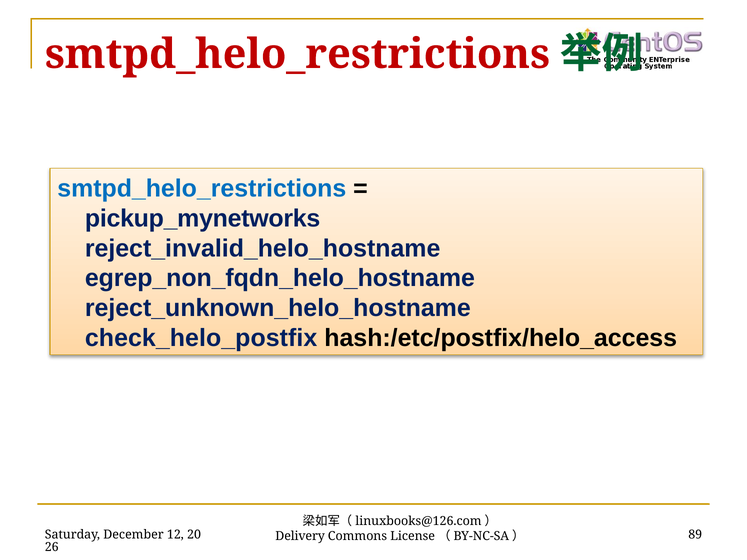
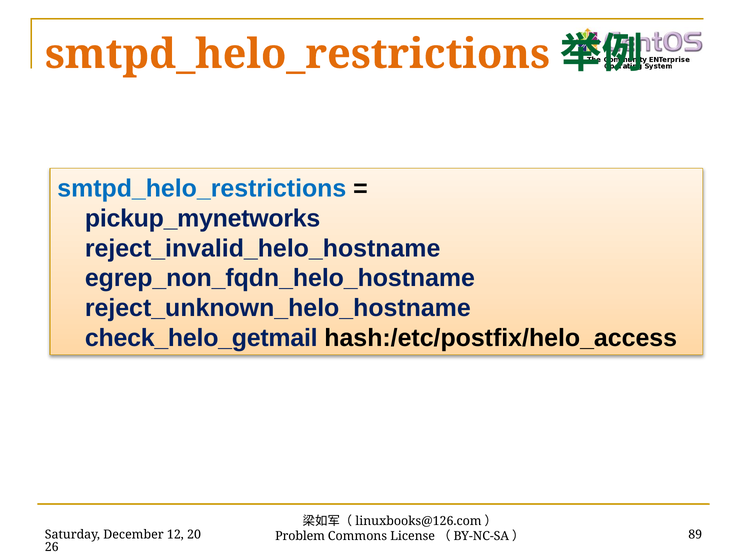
smtpd_helo_restrictions at (297, 54) colour: red -> orange
check_helo_postfix: check_helo_postfix -> check_helo_getmail
Delivery: Delivery -> Problem
